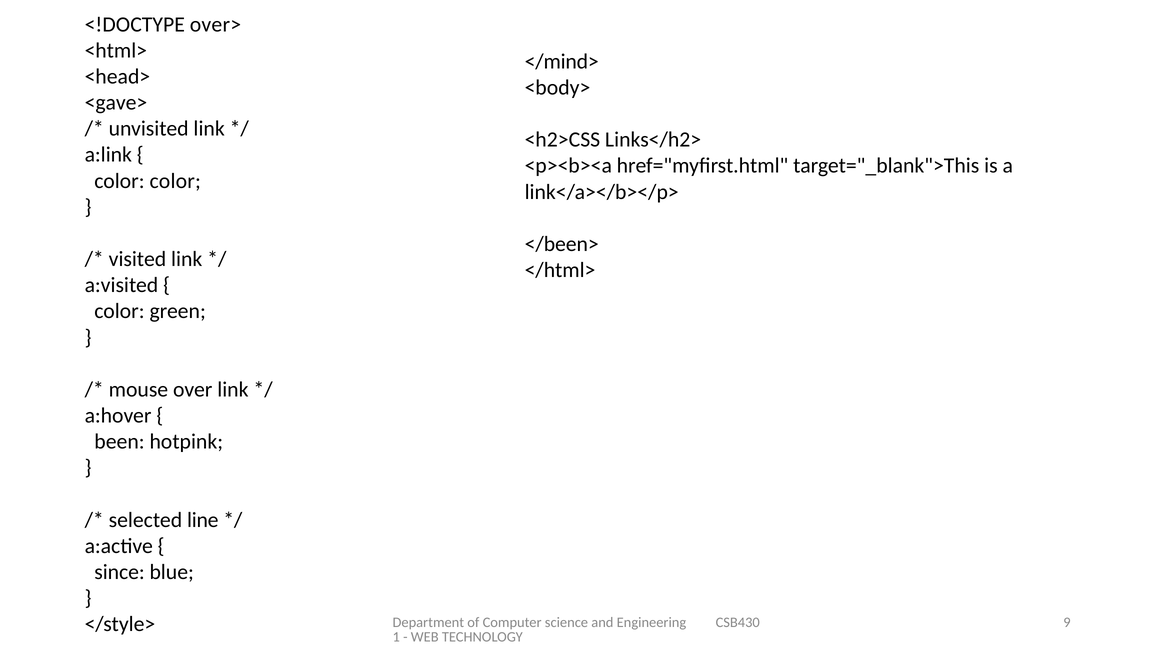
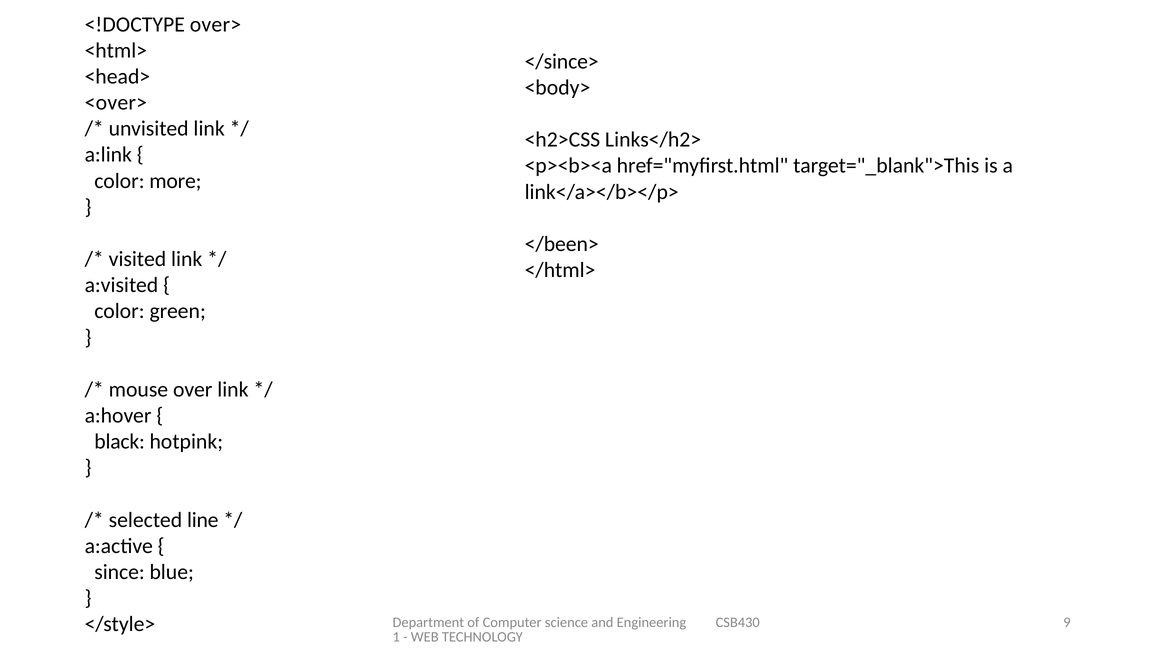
</mind>: </mind> -> </since>
<gave>: <gave> -> <over>
color color: color -> more
been: been -> black
